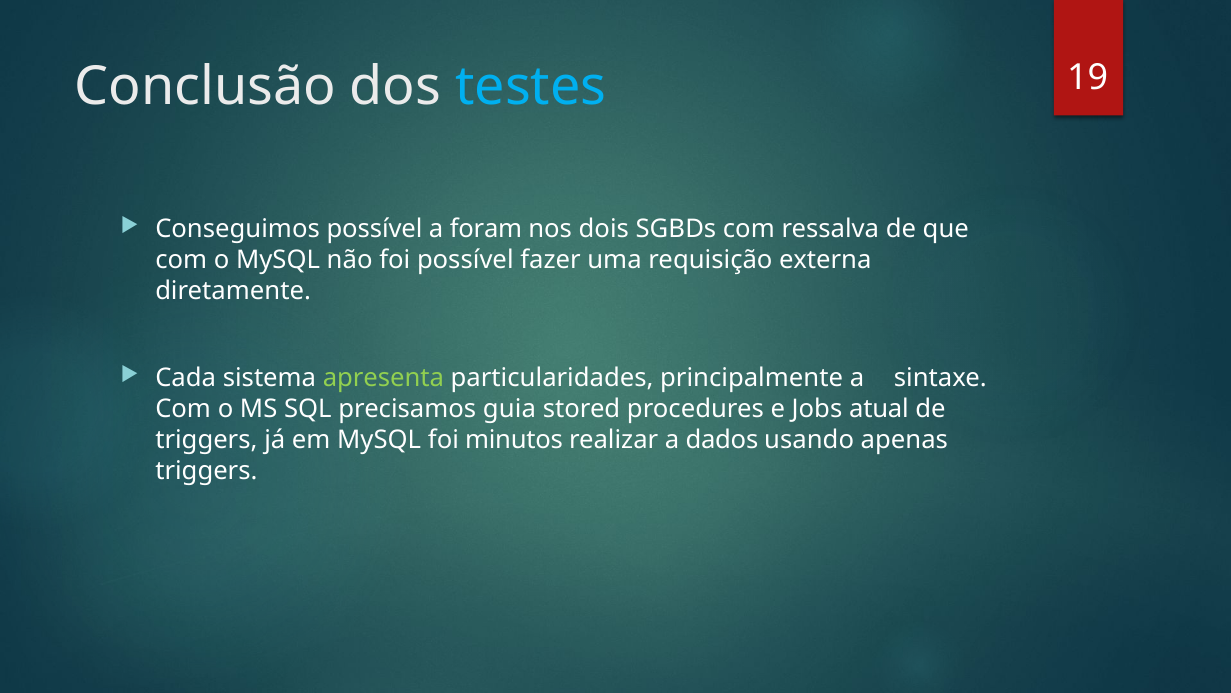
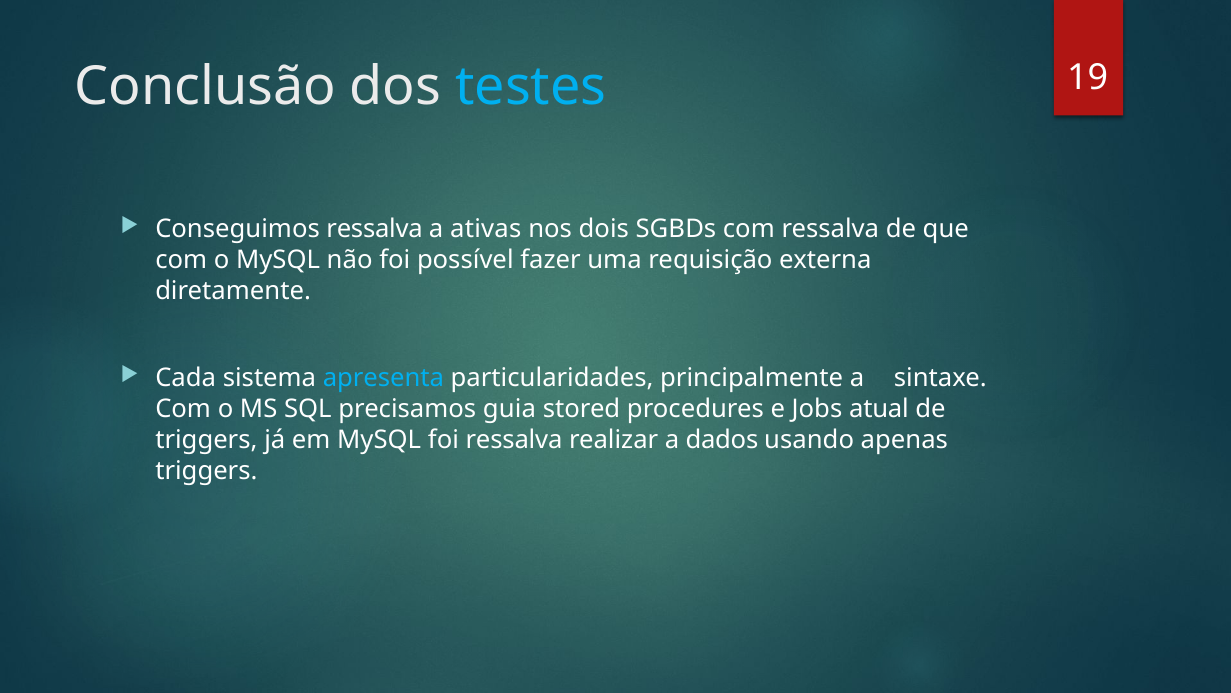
Conseguimos possível: possível -> ressalva
foram: foram -> ativas
apresenta colour: light green -> light blue
foi minutos: minutos -> ressalva
